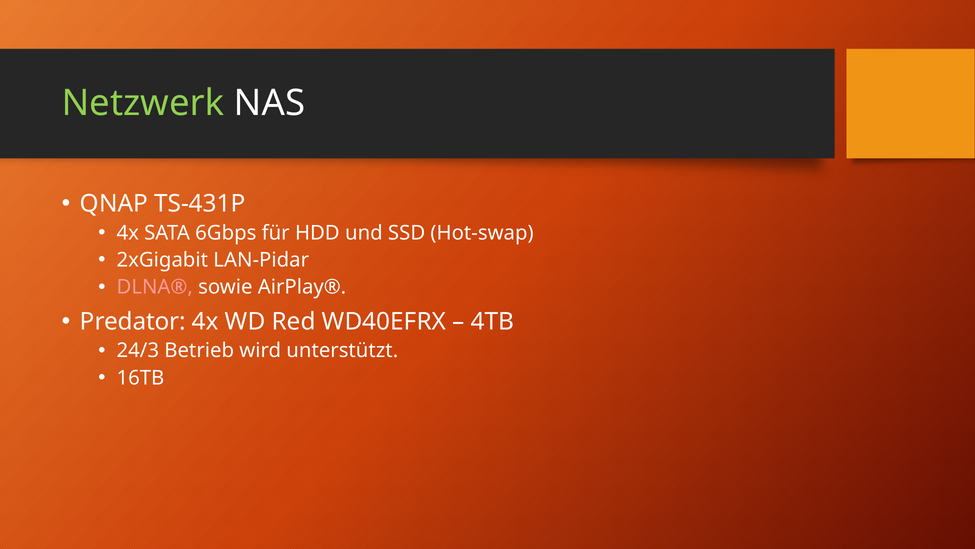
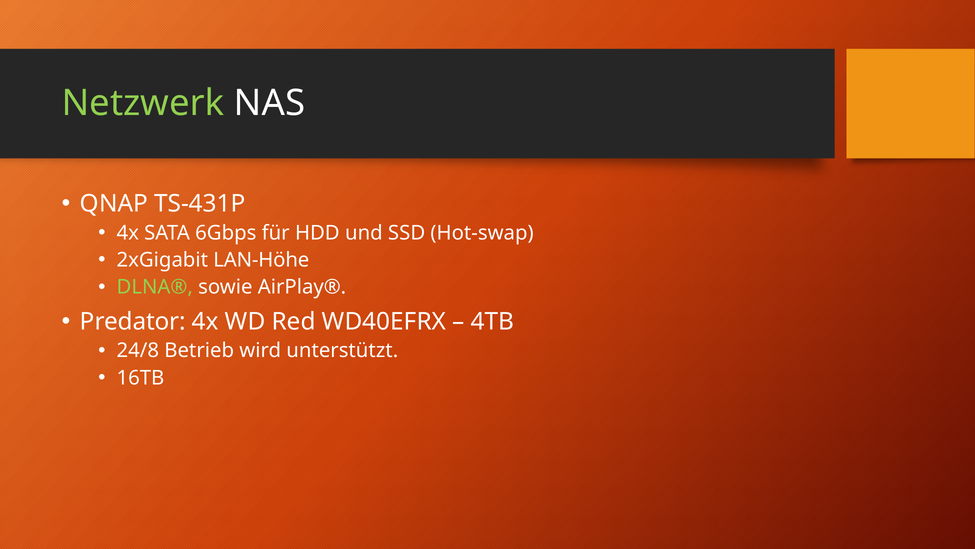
LAN-Pidar: LAN-Pidar -> LAN-Höhe
DLNA® colour: pink -> light green
24/3: 24/3 -> 24/8
